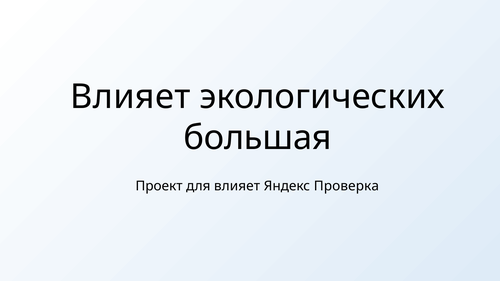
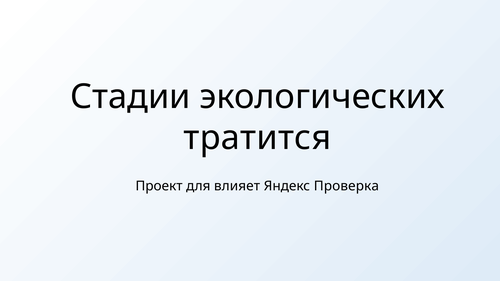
Влияет at (130, 97): Влияет -> Стадии
большая: большая -> тратится
